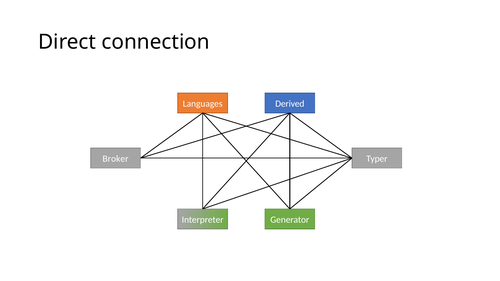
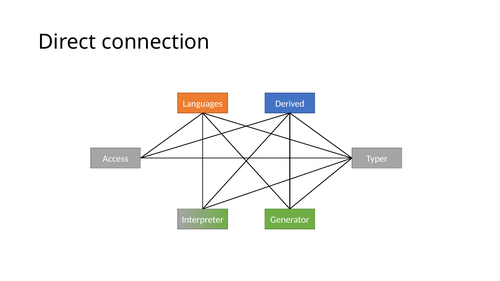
Broker: Broker -> Access
